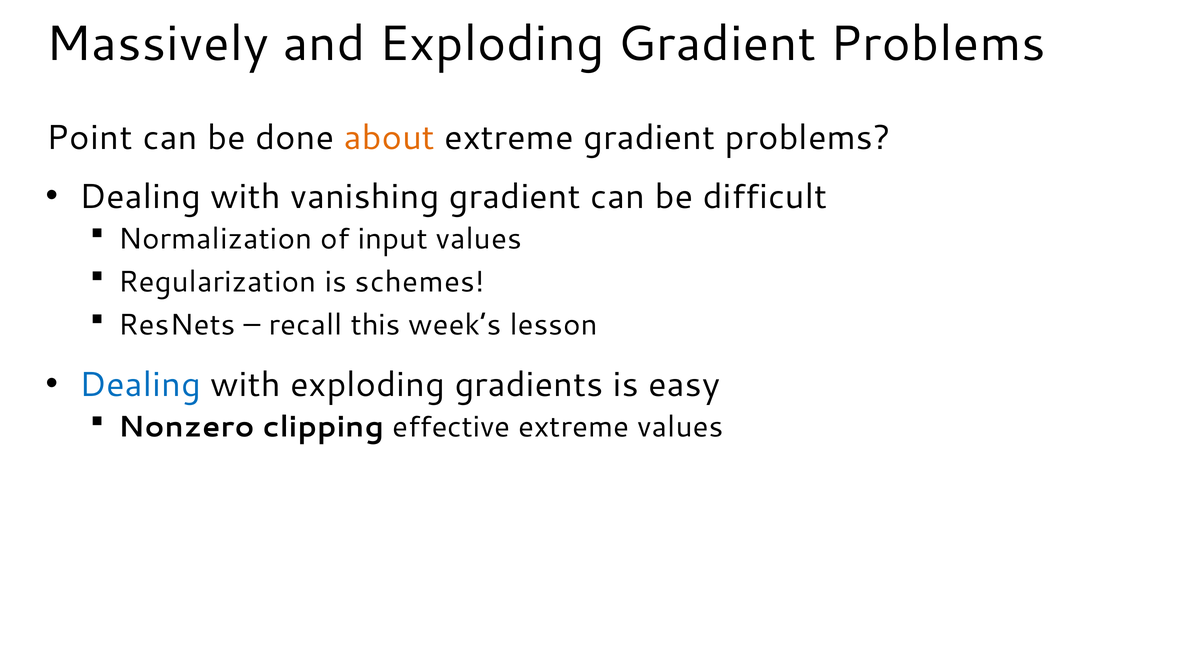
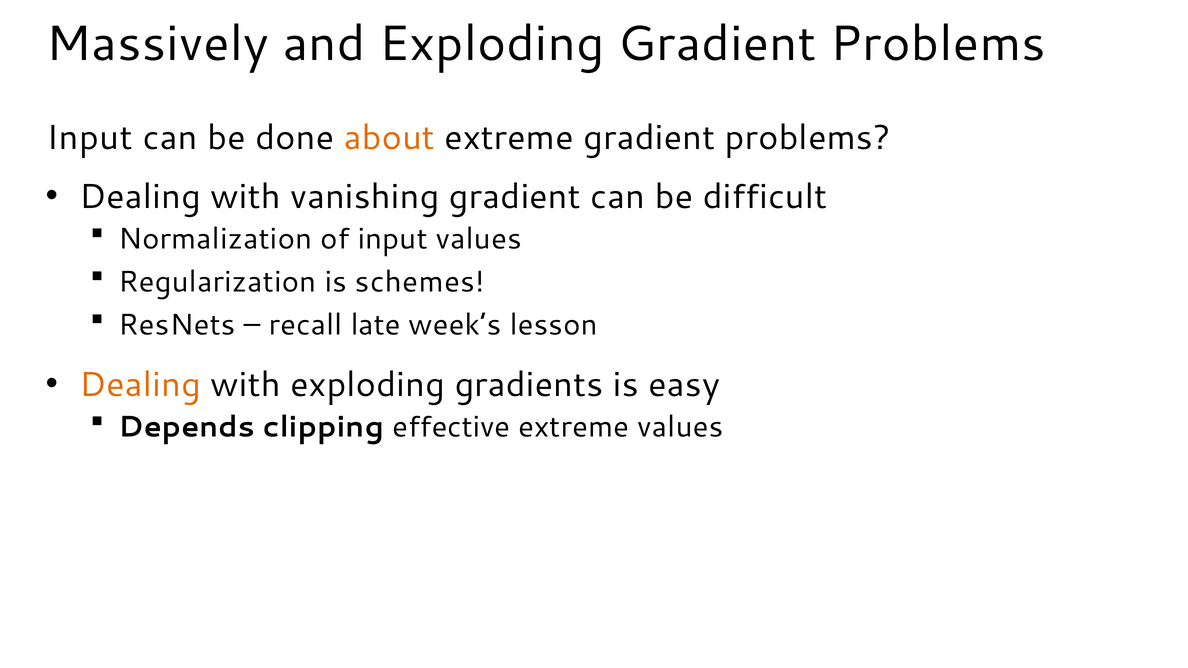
Point at (89, 138): Point -> Input
this: this -> late
Dealing at (140, 385) colour: blue -> orange
Nonzero: Nonzero -> Depends
